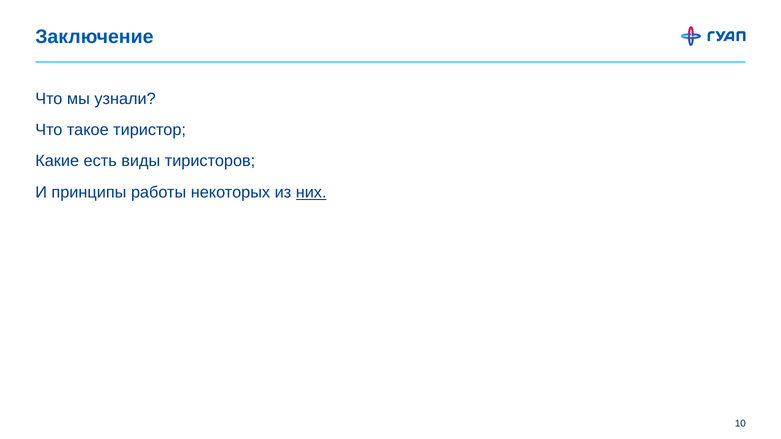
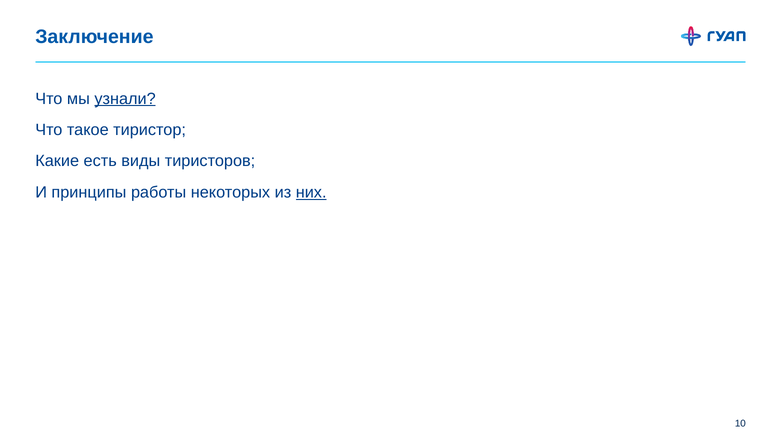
узнали underline: none -> present
